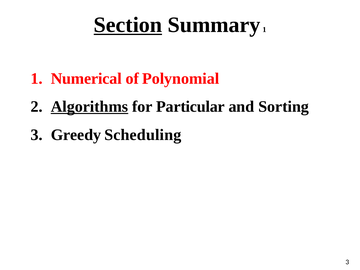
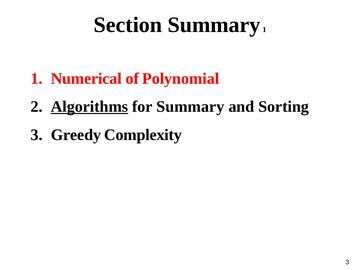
Section underline: present -> none
for Particular: Particular -> Summary
Scheduling: Scheduling -> Complexity
